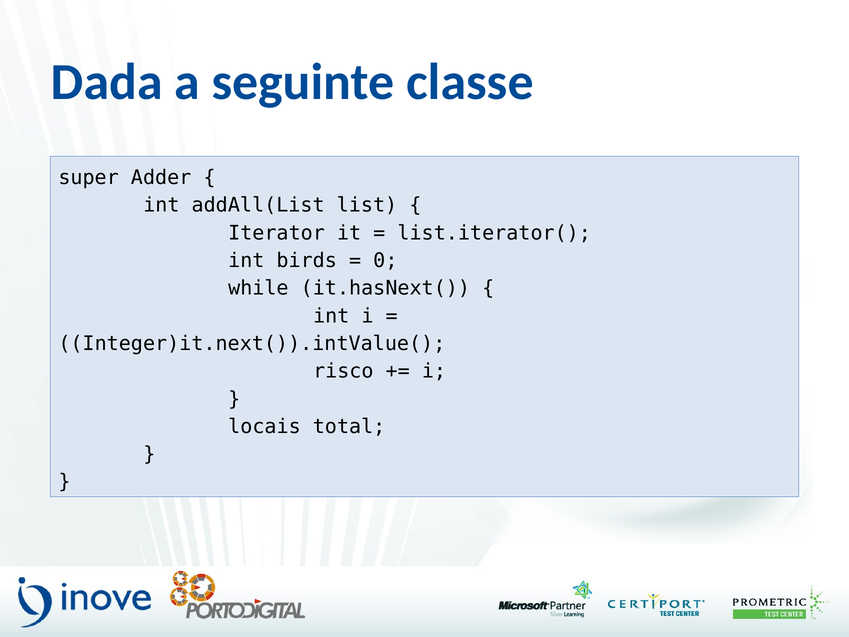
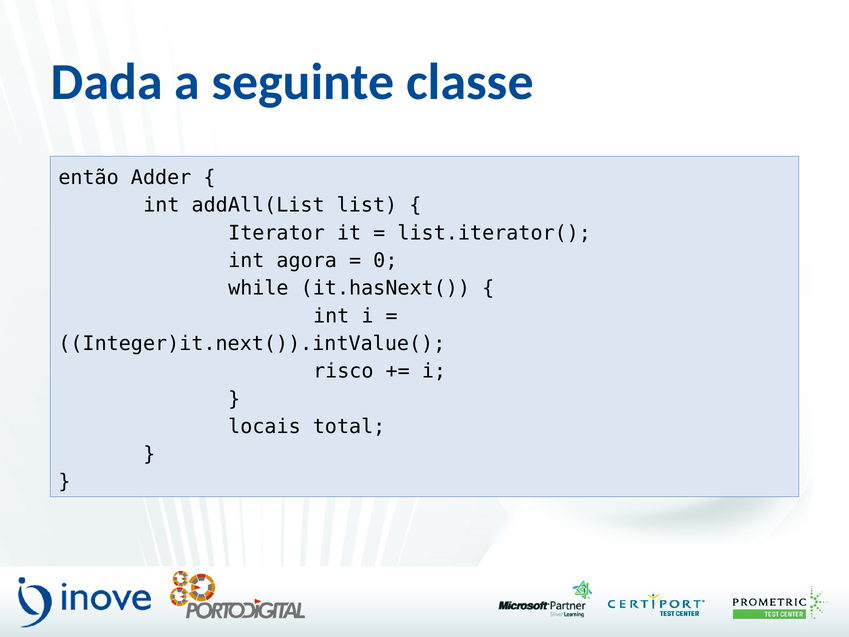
super: super -> então
birds: birds -> agora
